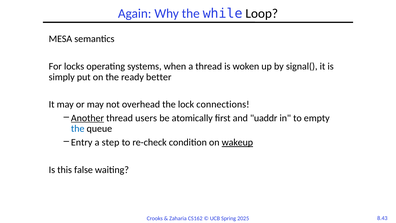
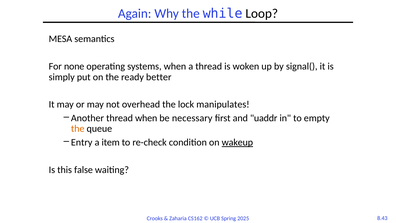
locks: locks -> none
connections: connections -> manipulates
Another underline: present -> none
thread users: users -> when
atomically: atomically -> necessary
the at (78, 129) colour: blue -> orange
step: step -> item
